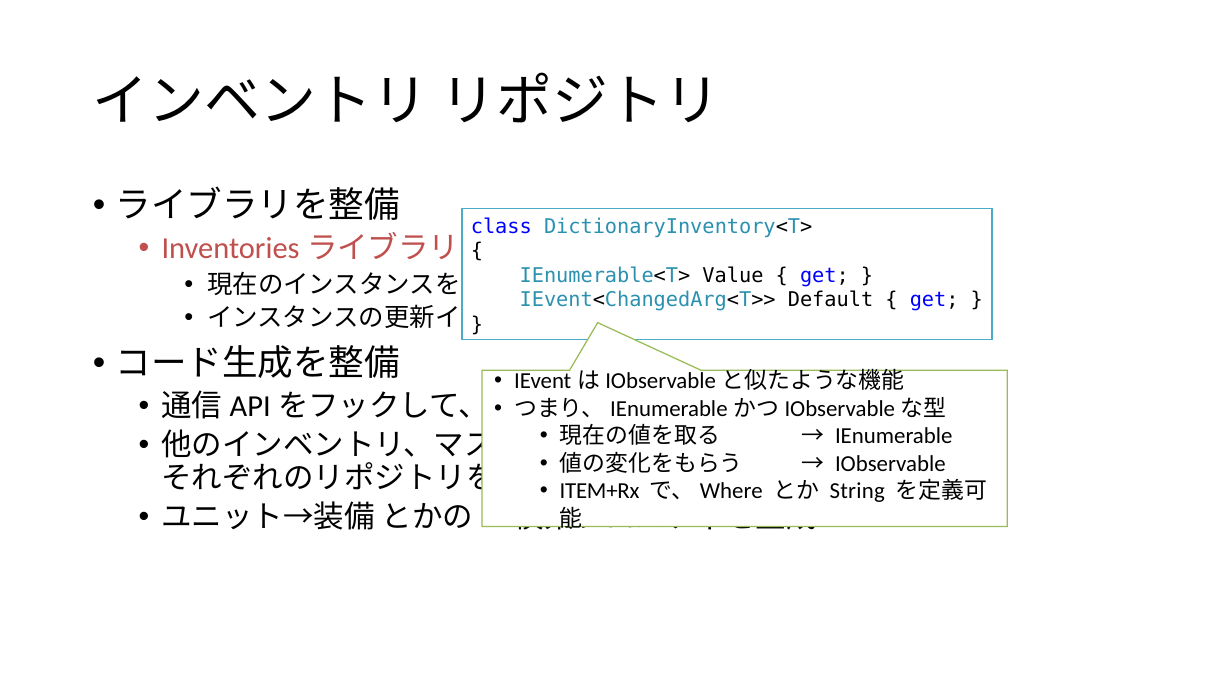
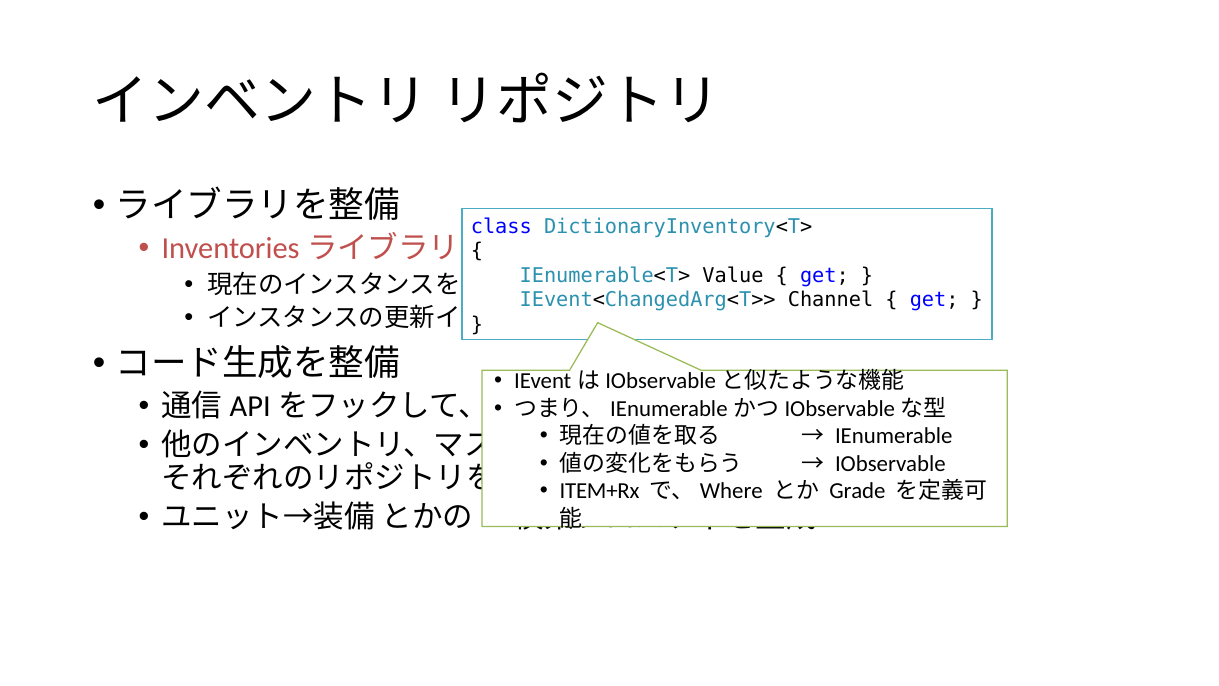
Default: Default -> Channel
String: String -> Grade
